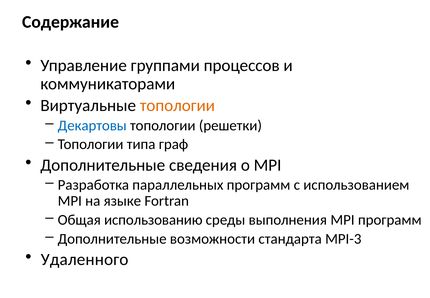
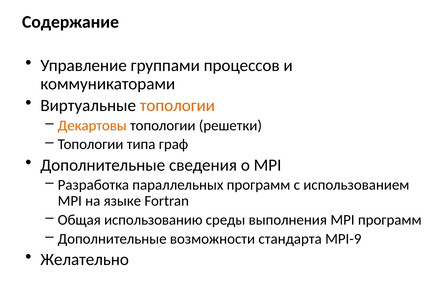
Декартовы colour: blue -> orange
MPI-3: MPI-3 -> MPI-9
Удаленного: Удаленного -> Желательно
